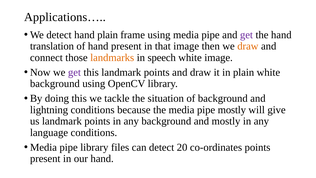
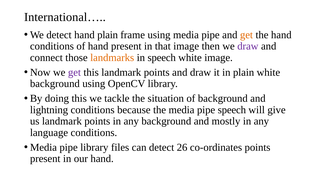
Applications…: Applications… -> International…
get at (246, 35) colour: purple -> orange
translation at (52, 46): translation -> conditions
draw at (248, 46) colour: orange -> purple
pipe mostly: mostly -> speech
20: 20 -> 26
